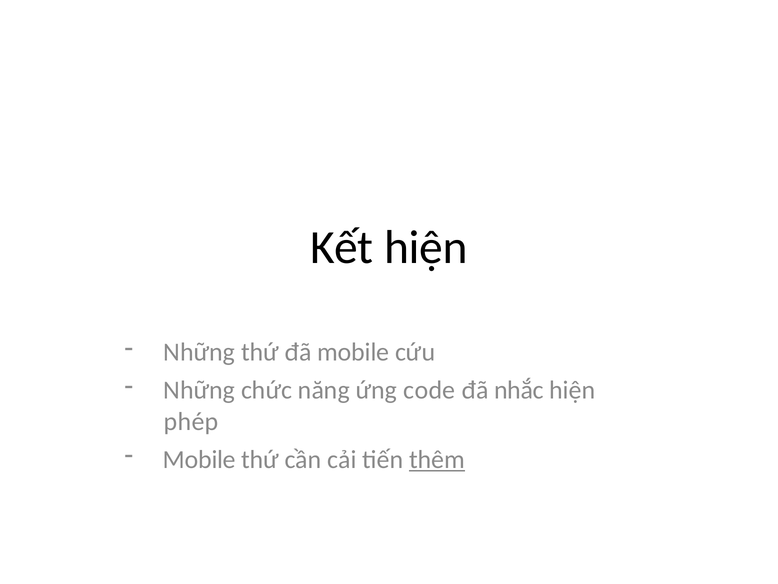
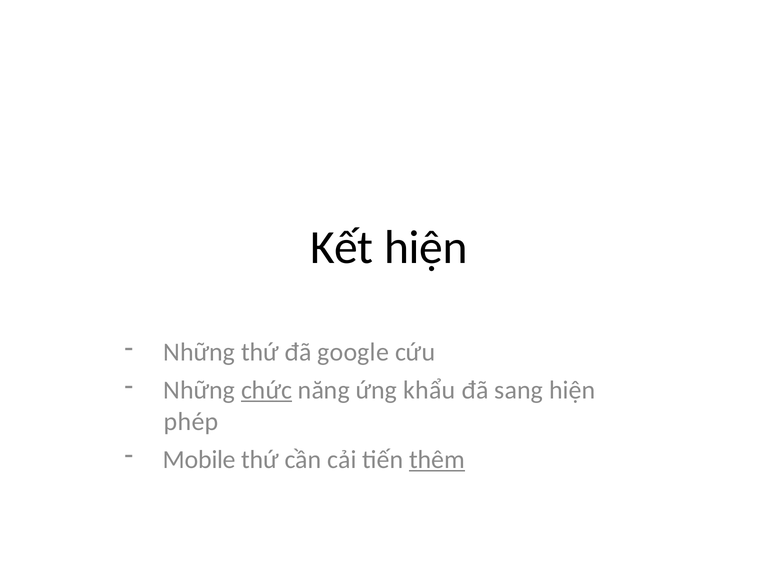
đã mobile: mobile -> google
chức underline: none -> present
code: code -> khẩu
nhắc: nhắc -> sang
